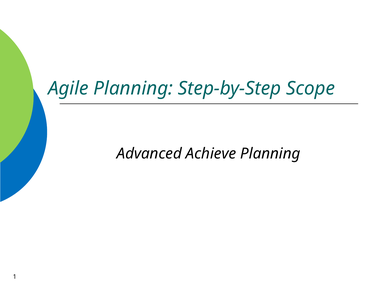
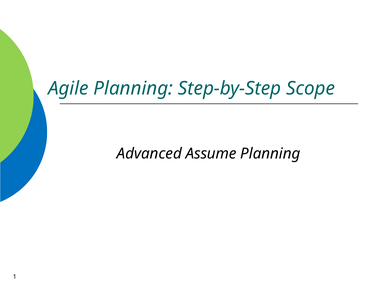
Achieve: Achieve -> Assume
